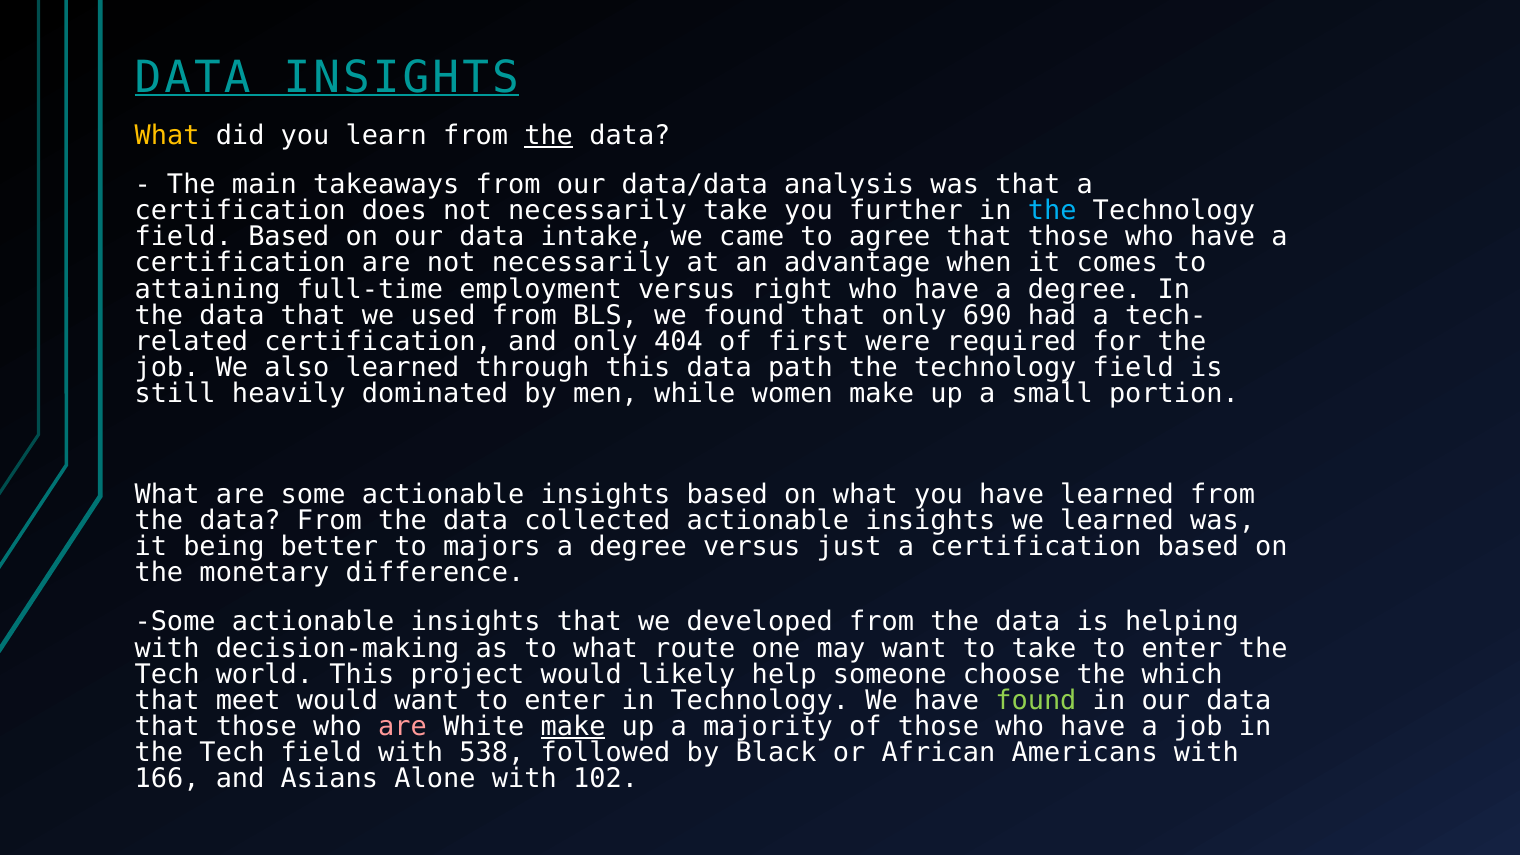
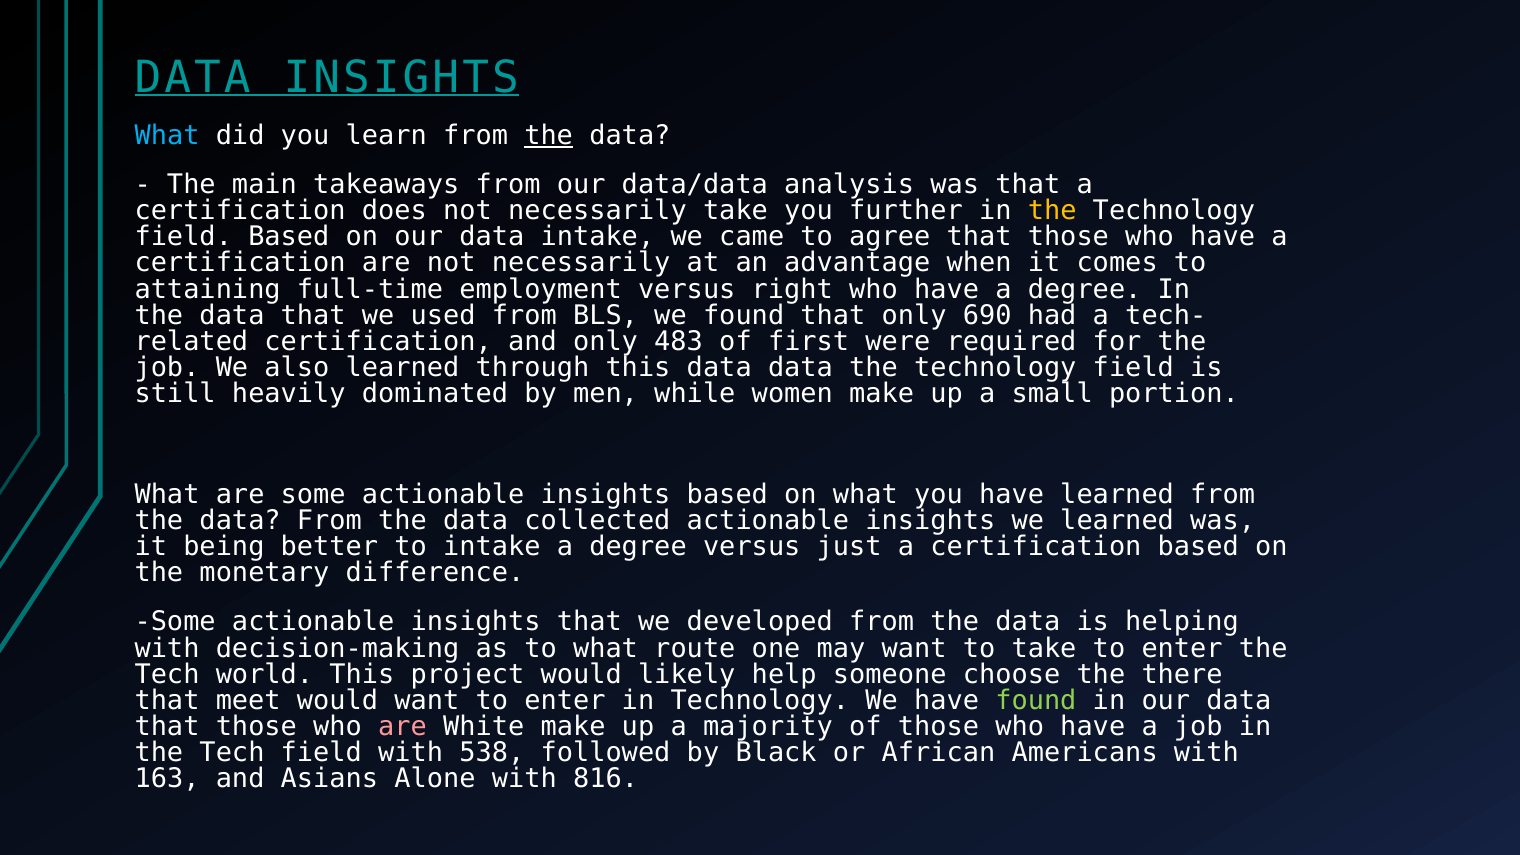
What at (167, 136) colour: yellow -> light blue
the at (1052, 211) colour: light blue -> yellow
404: 404 -> 483
data path: path -> data
to majors: majors -> intake
which: which -> there
make at (573, 727) underline: present -> none
166: 166 -> 163
102: 102 -> 816
